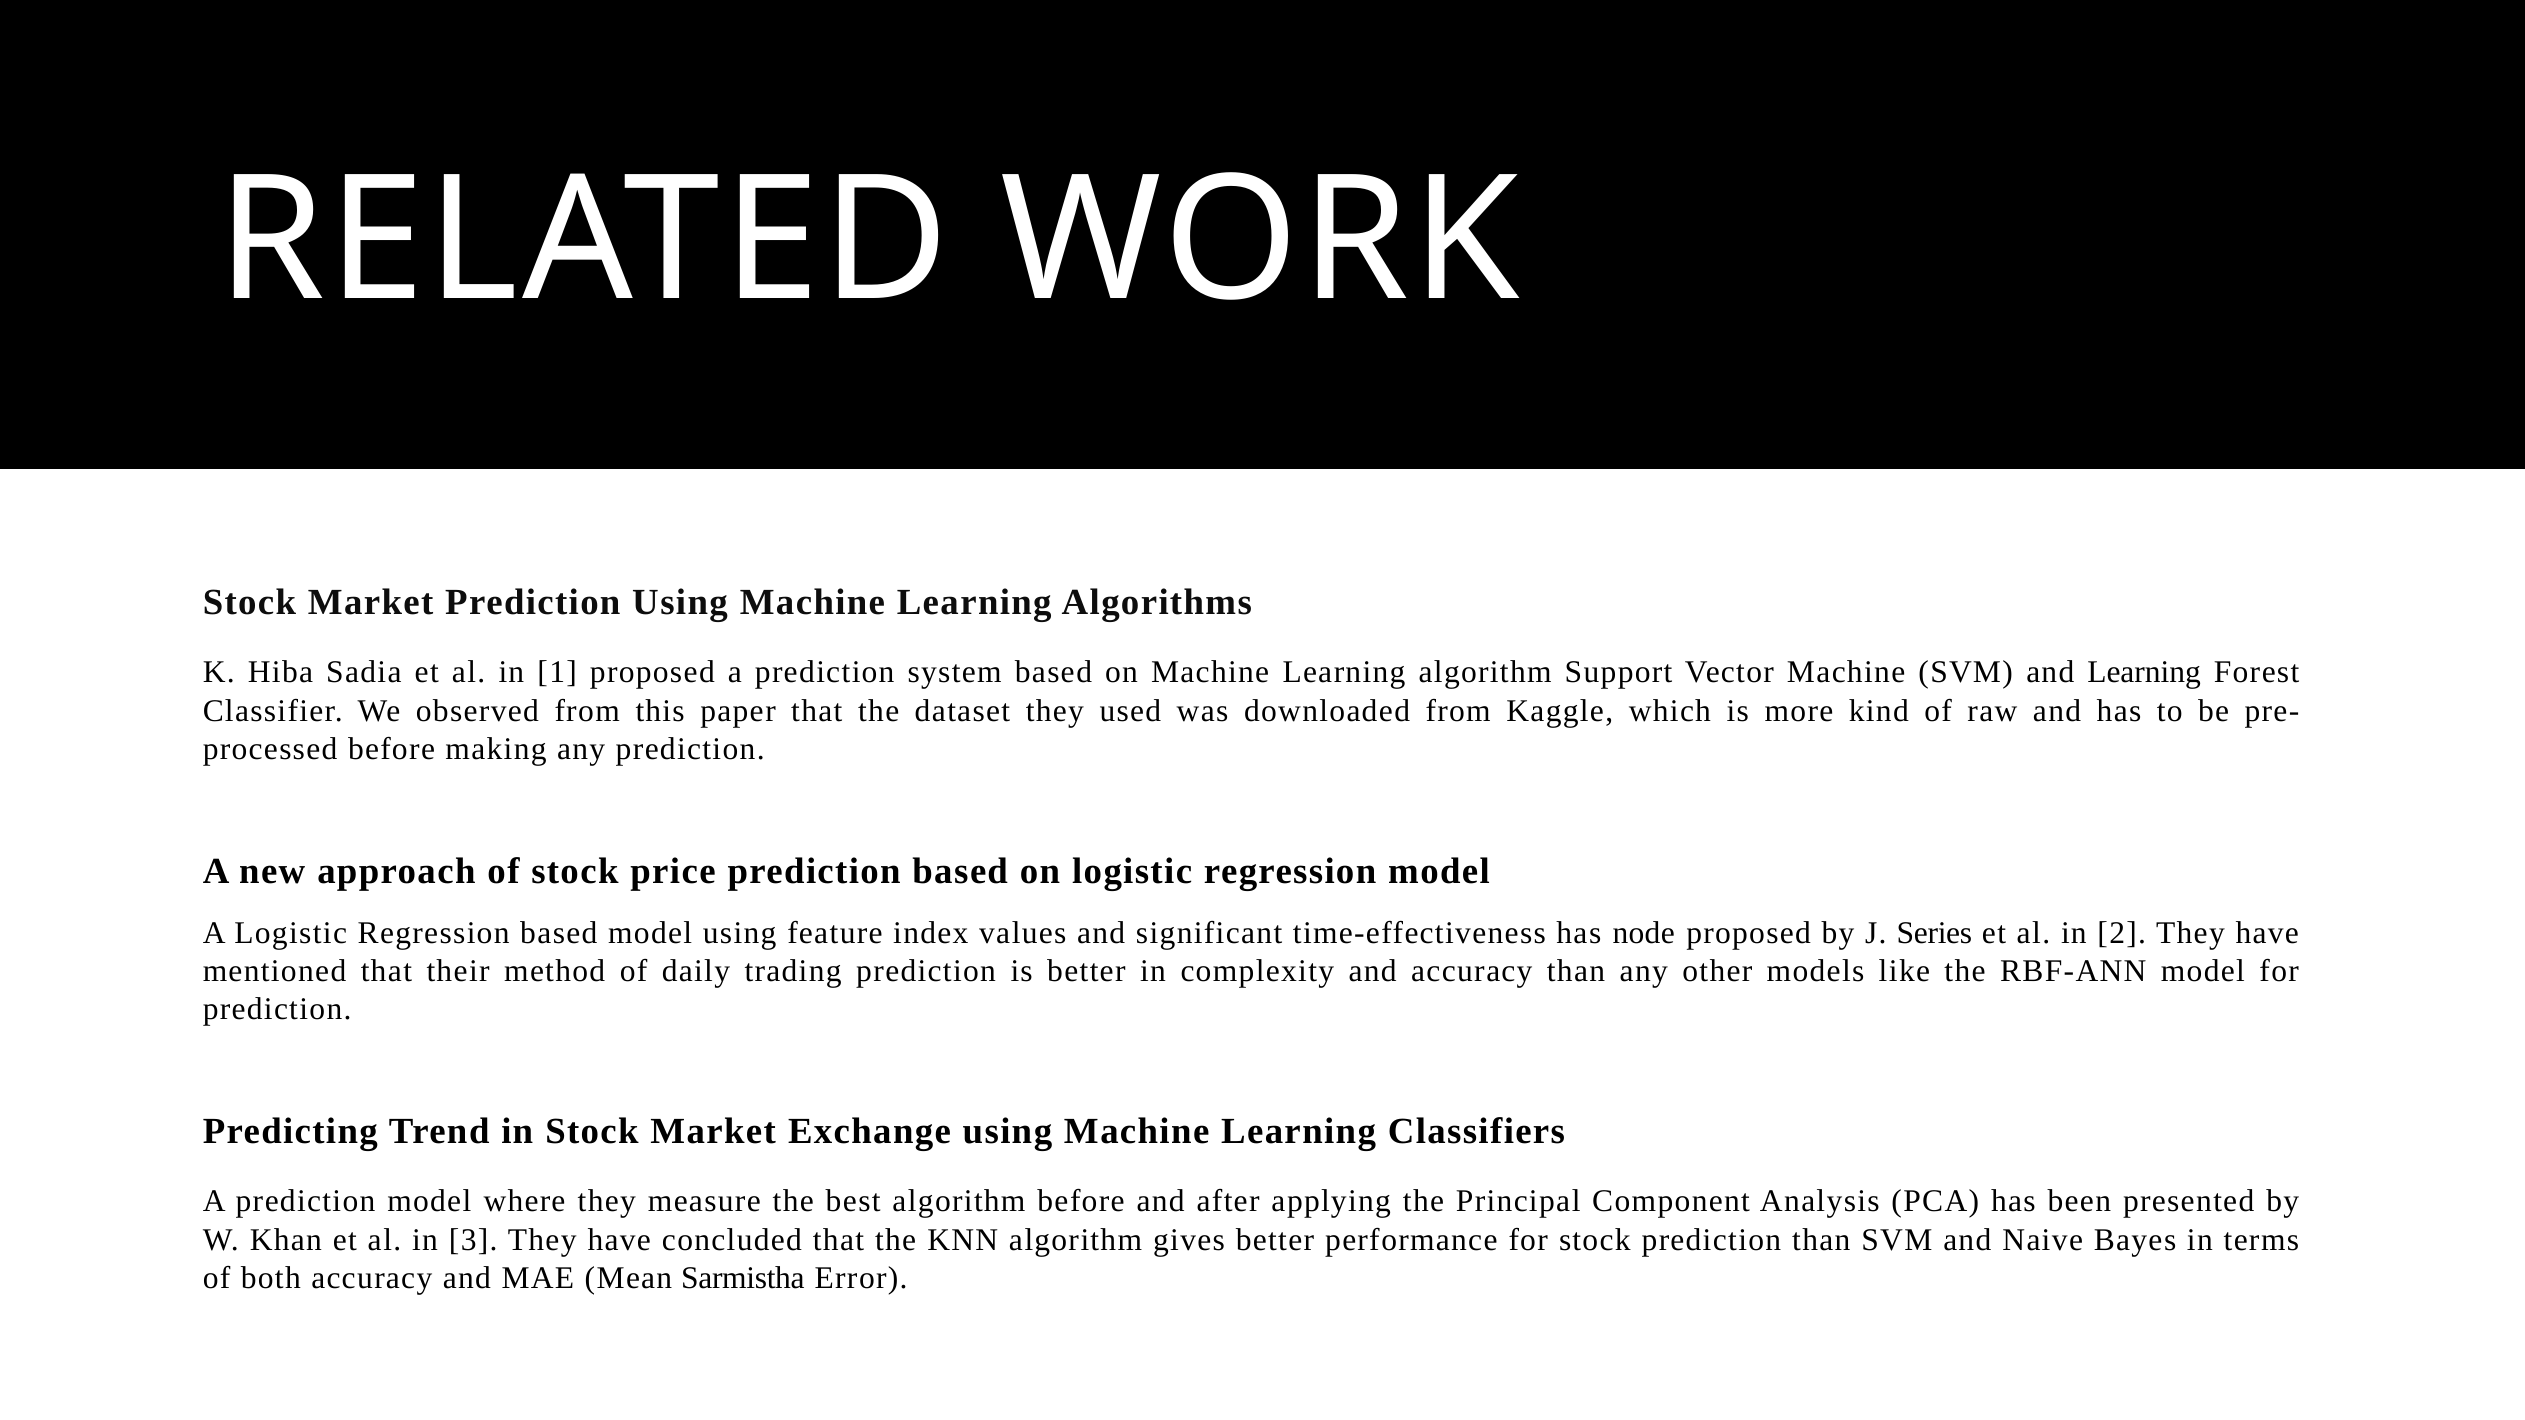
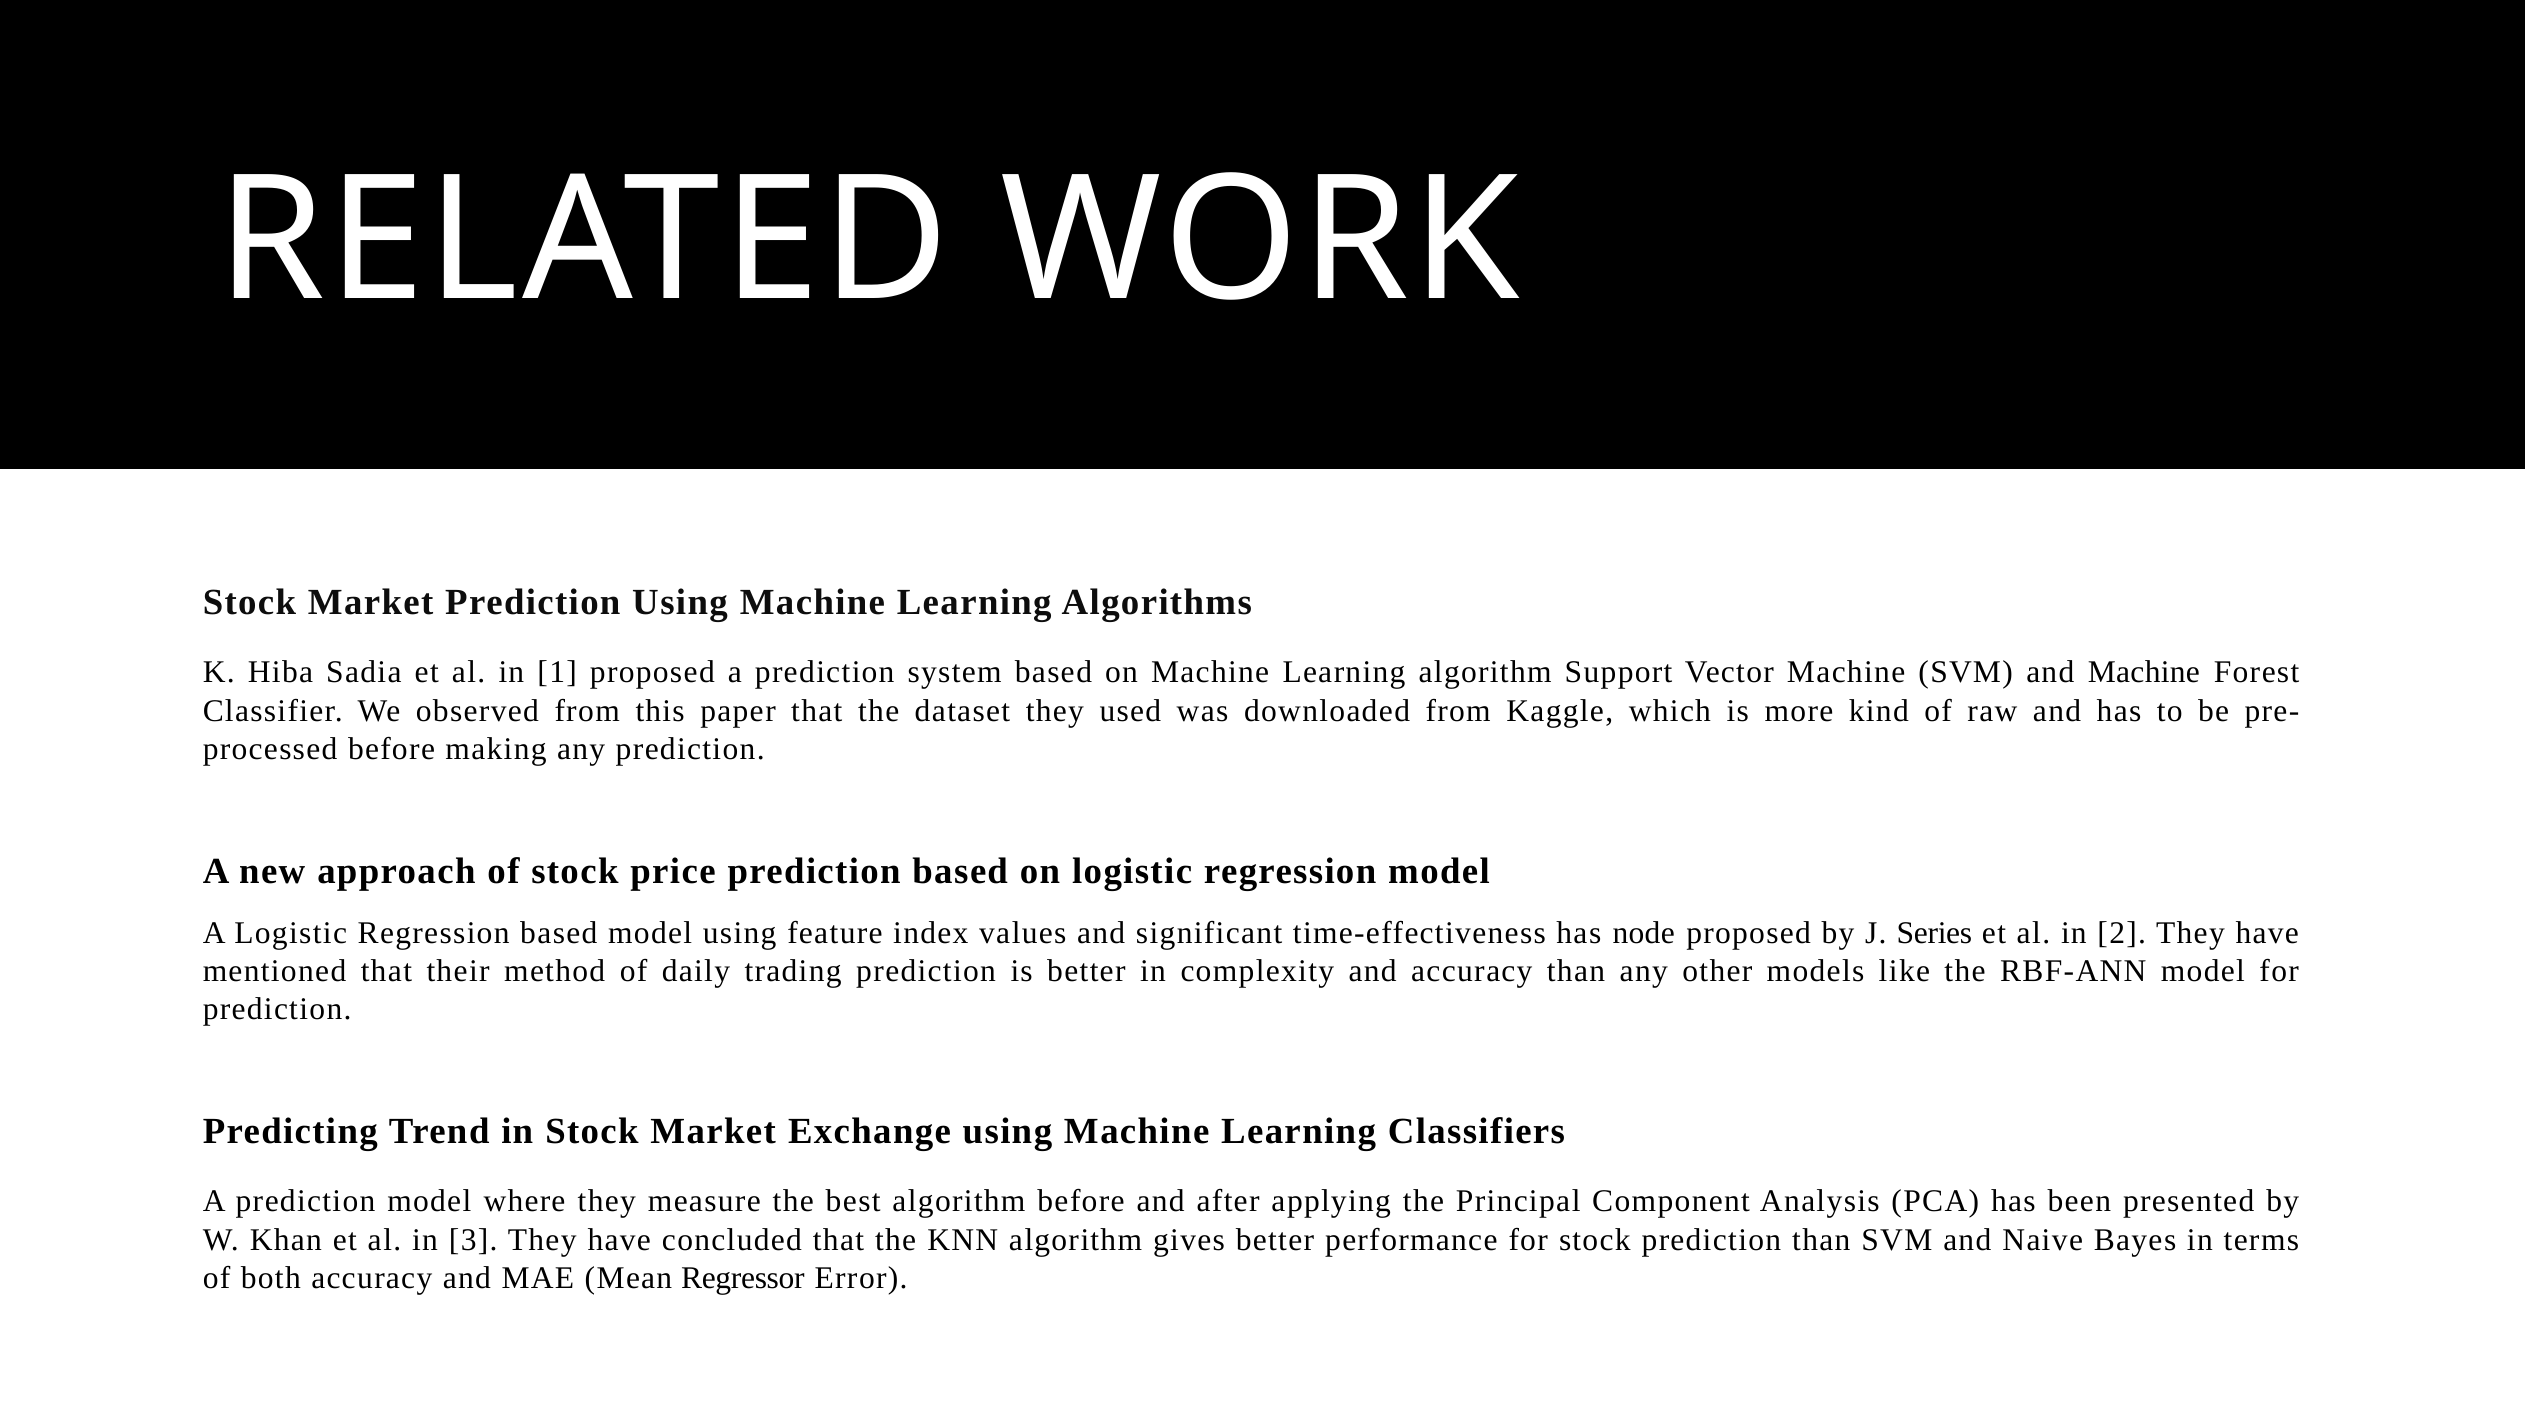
and Learning: Learning -> Machine
Sarmistha: Sarmistha -> Regressor
